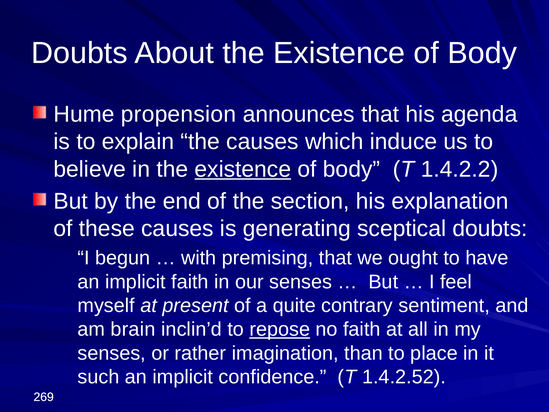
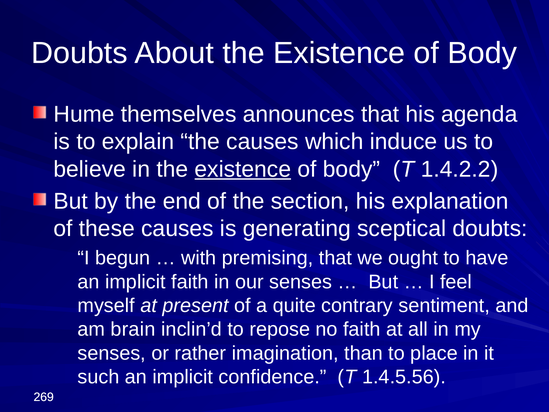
propension: propension -> themselves
repose underline: present -> none
1.4.2.52: 1.4.2.52 -> 1.4.5.56
